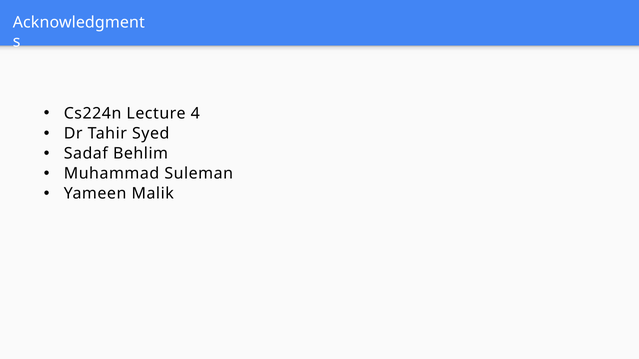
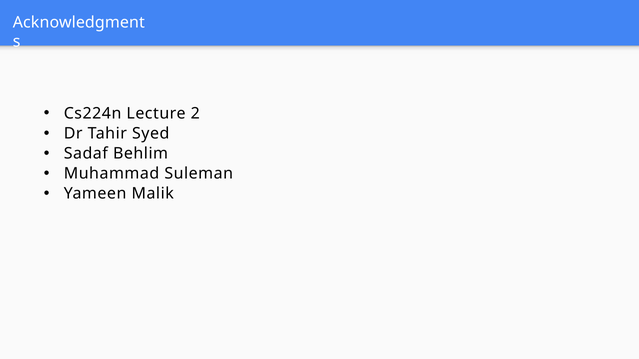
4: 4 -> 2
